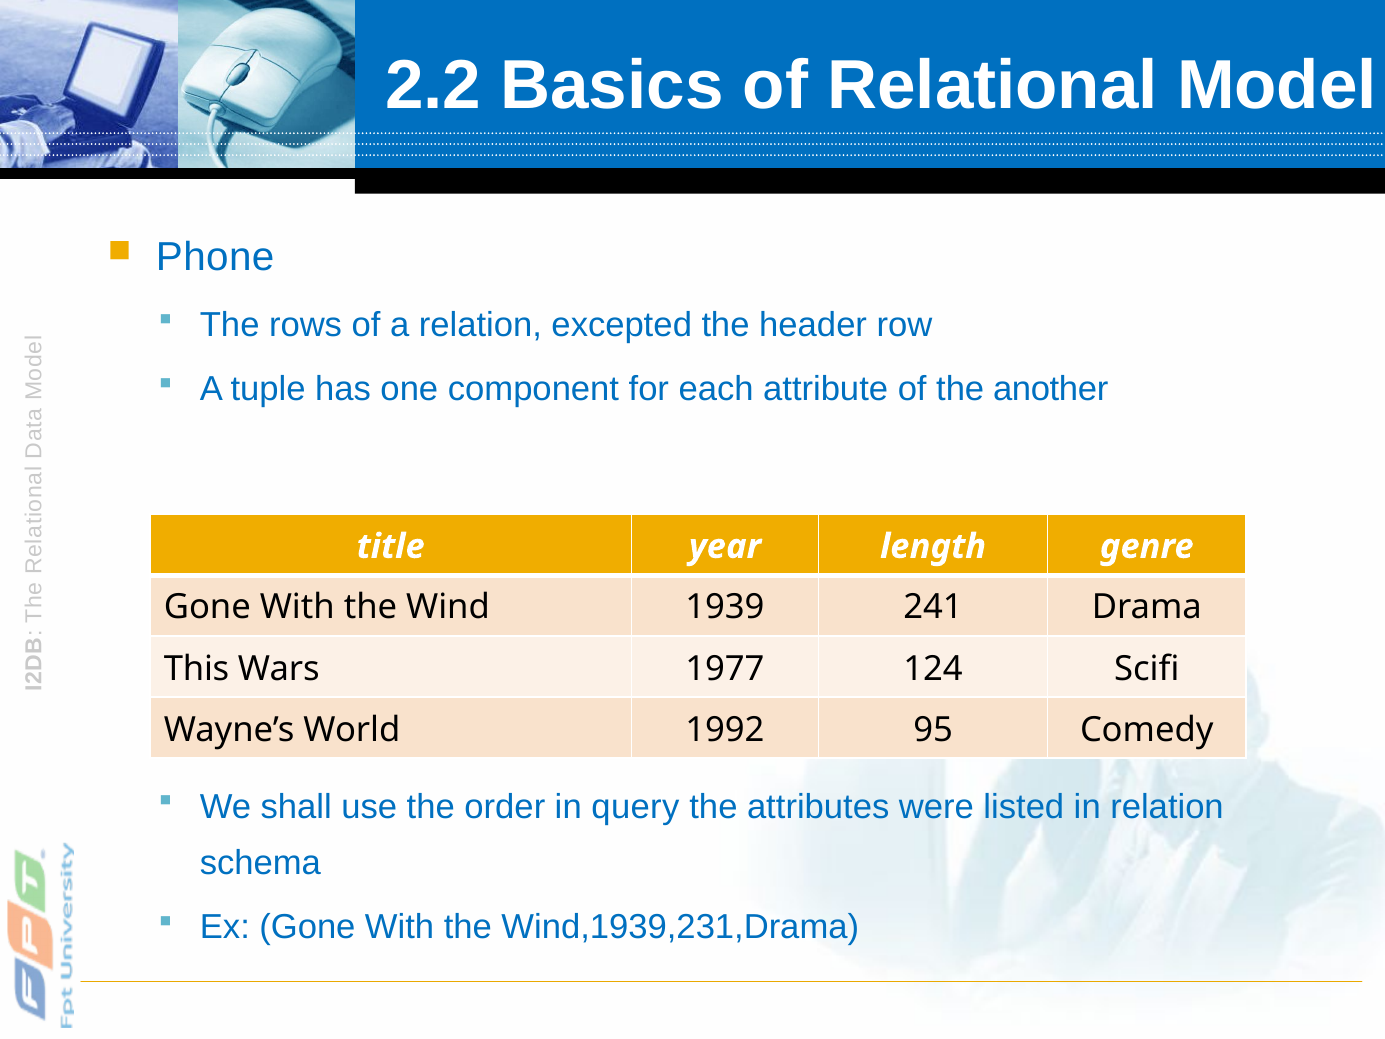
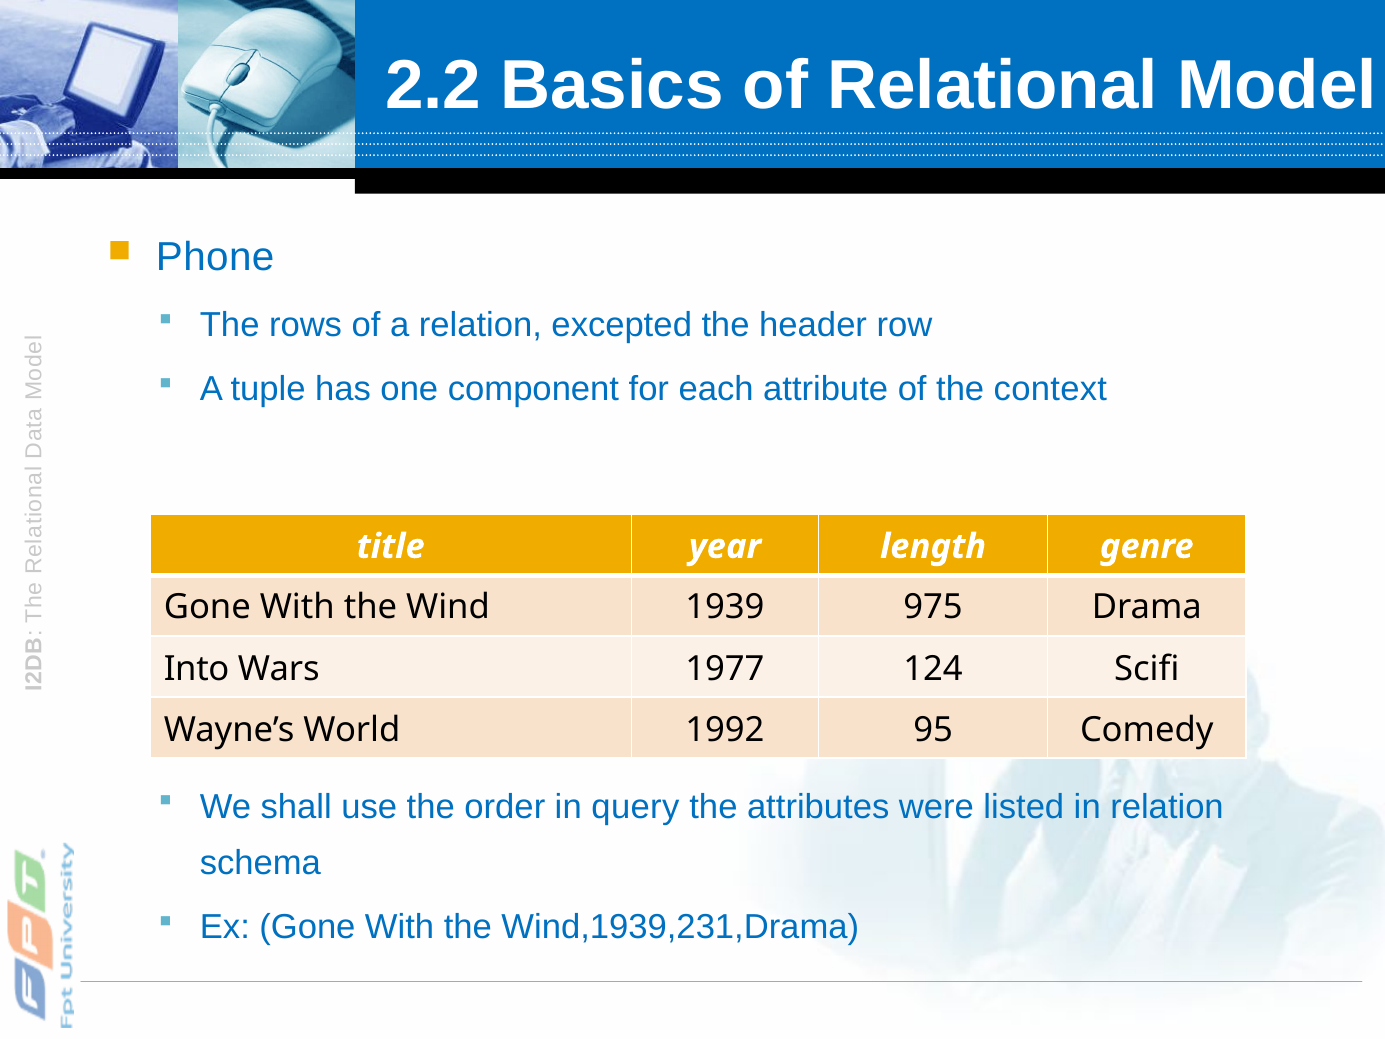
another: another -> context
241: 241 -> 975
This: This -> Into
